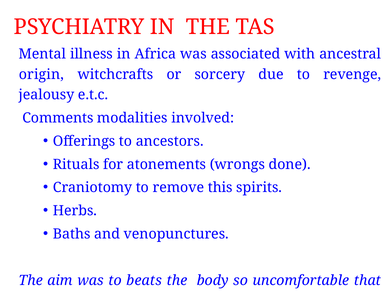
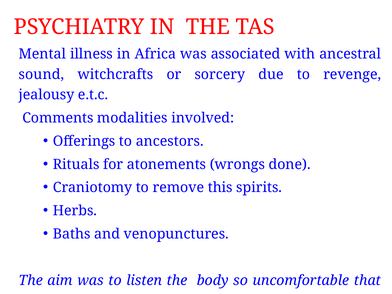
origin: origin -> sound
beats: beats -> listen
